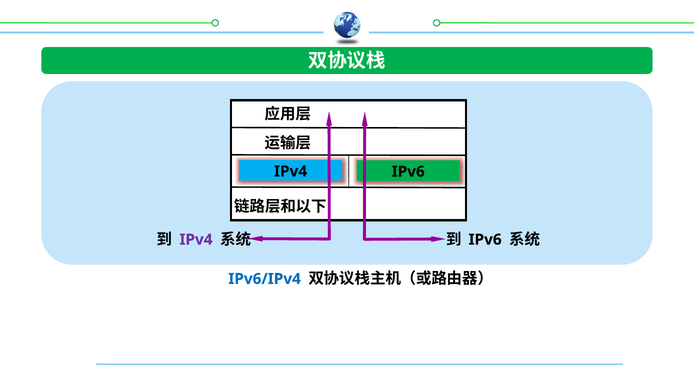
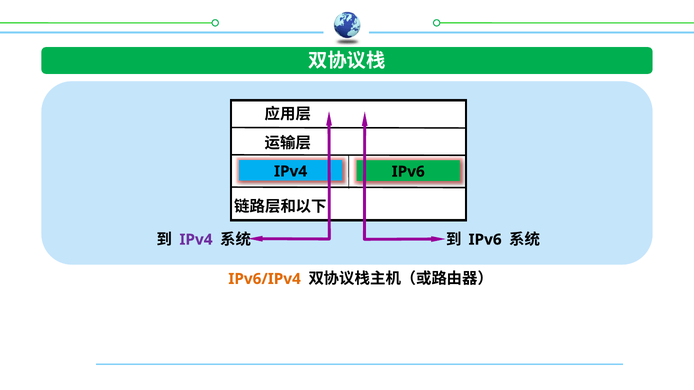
IPv6/IPv4 colour: blue -> orange
